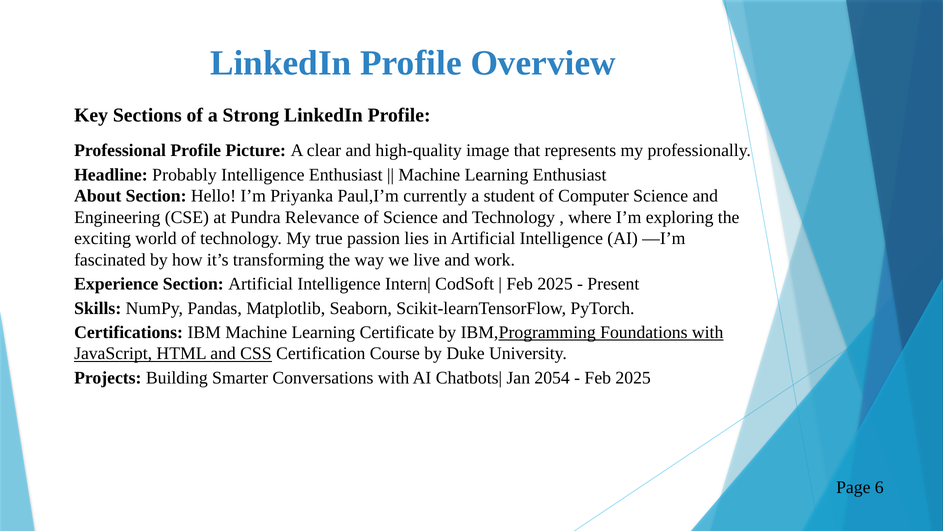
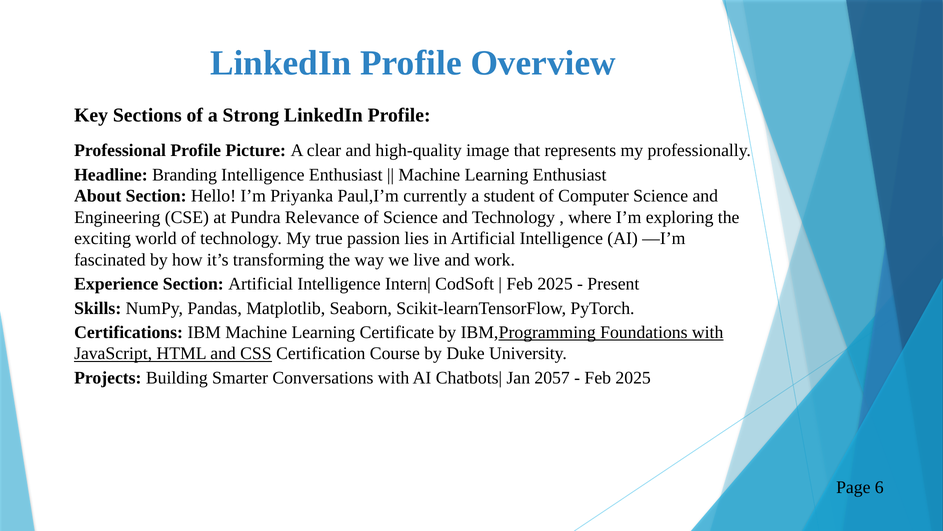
Probably: Probably -> Branding
2054: 2054 -> 2057
